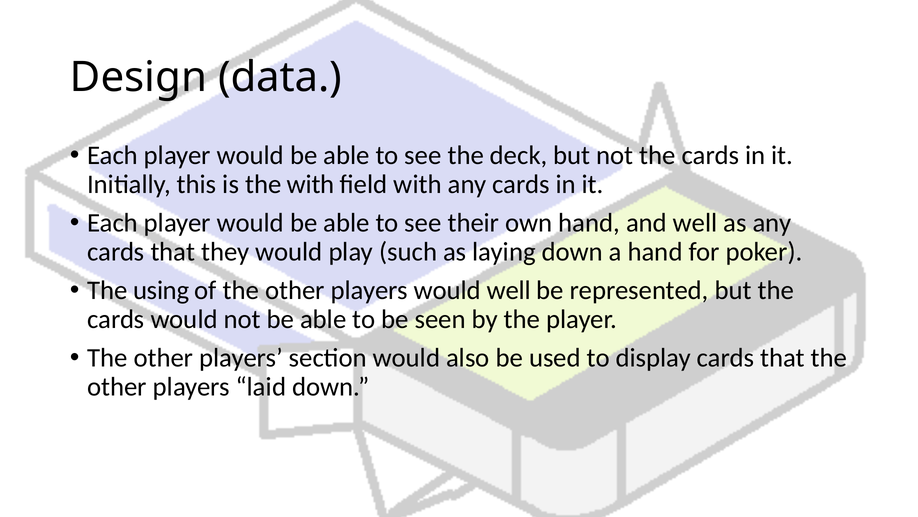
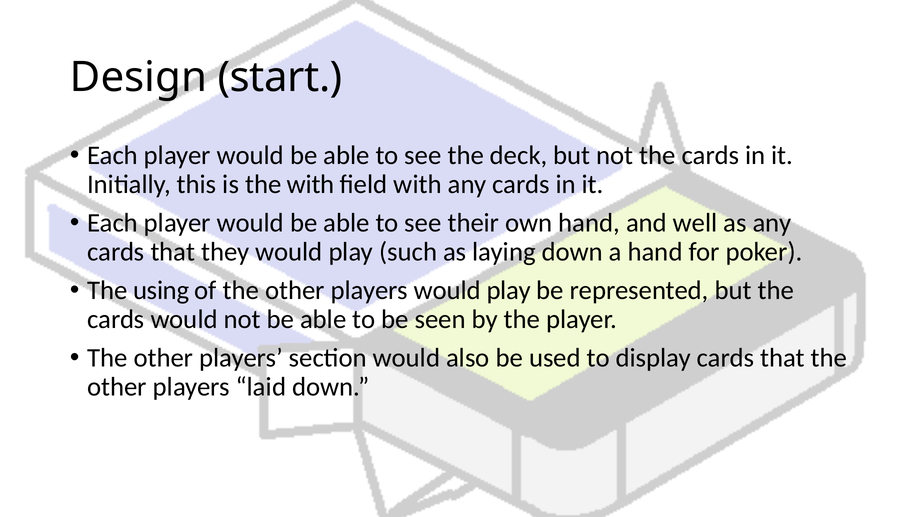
data: data -> start
players would well: well -> play
